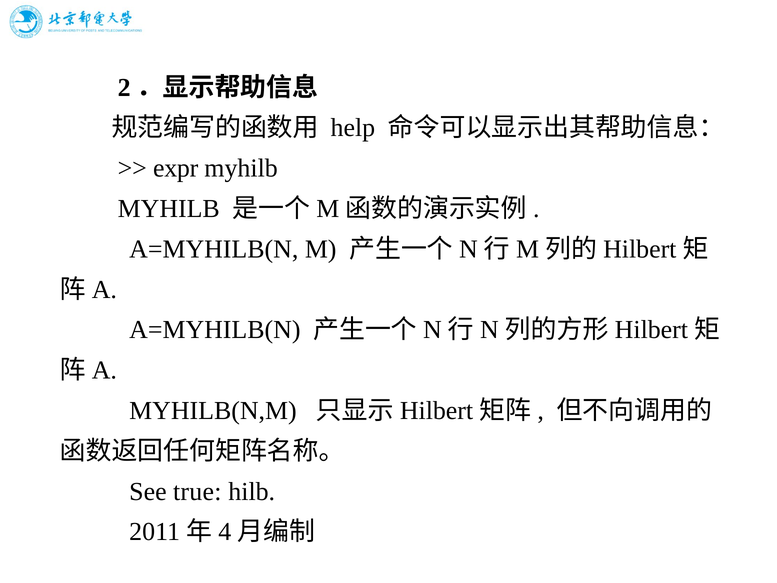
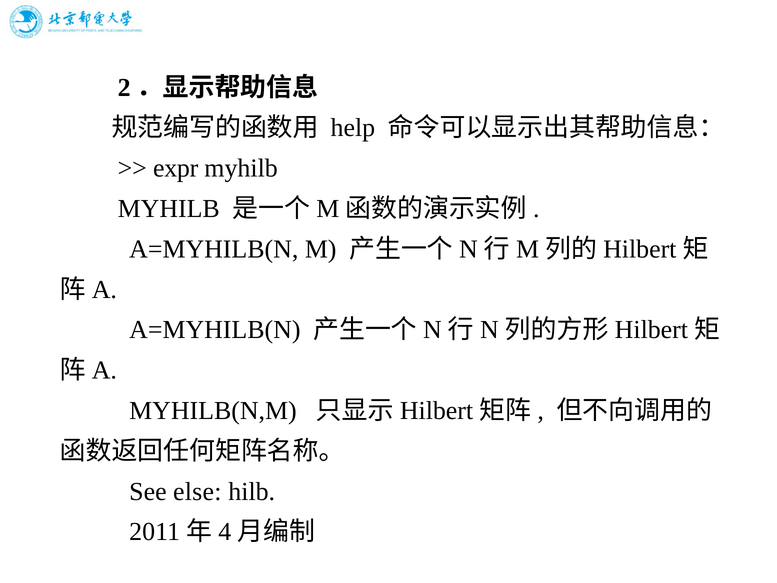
true: true -> else
